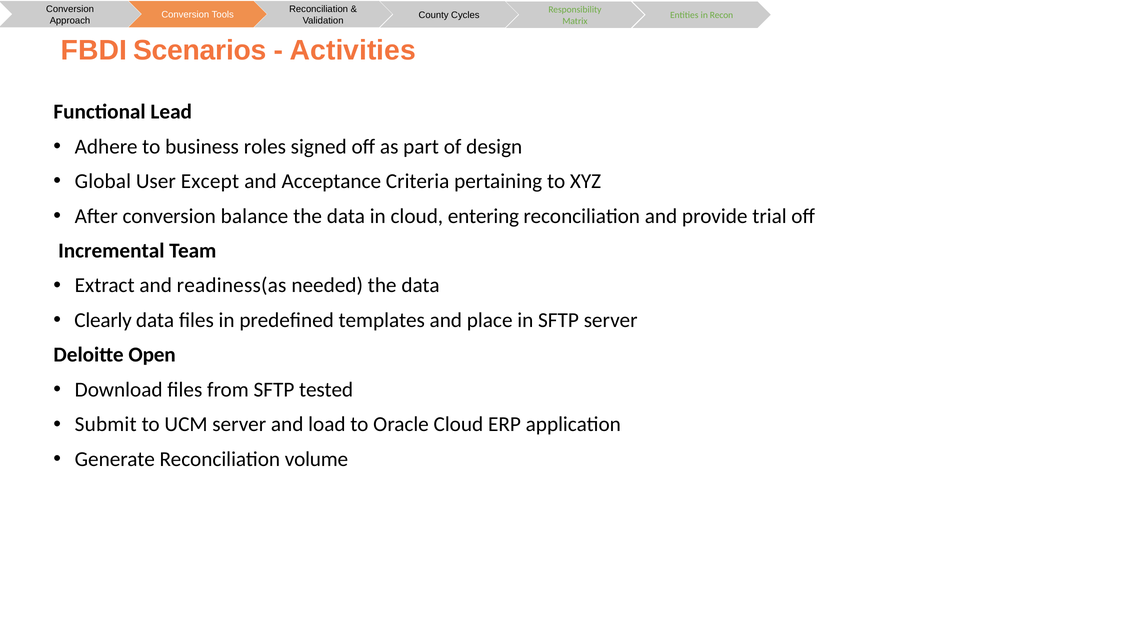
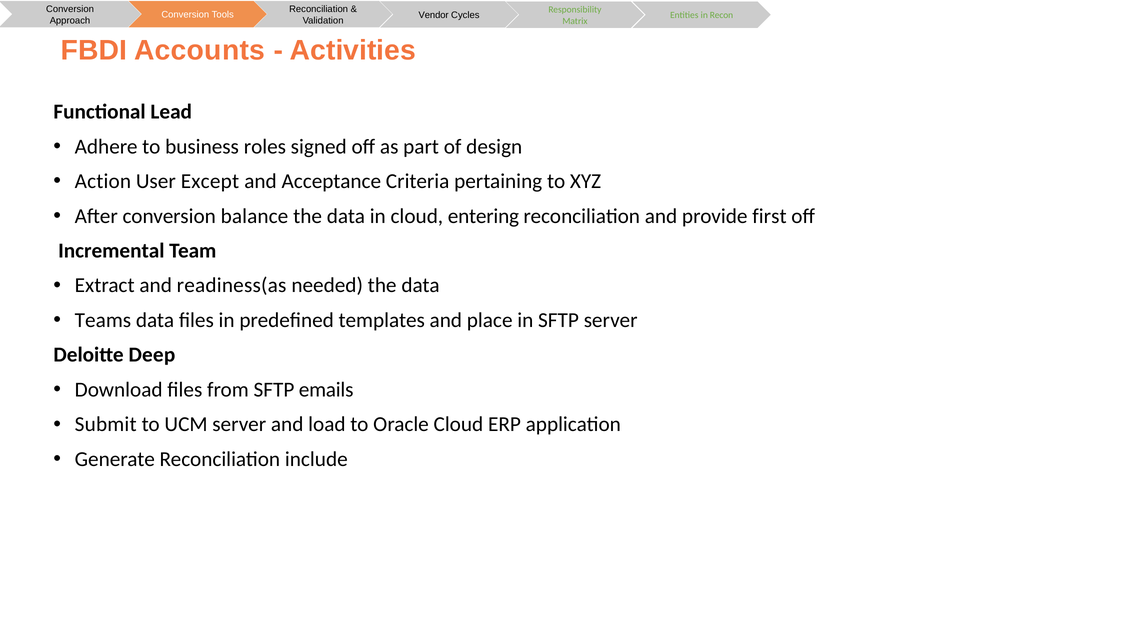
County: County -> Vendor
Scenarios: Scenarios -> Accounts
Global: Global -> Action
trial: trial -> first
Clearly: Clearly -> Teams
Open: Open -> Deep
tested: tested -> emails
volume: volume -> include
